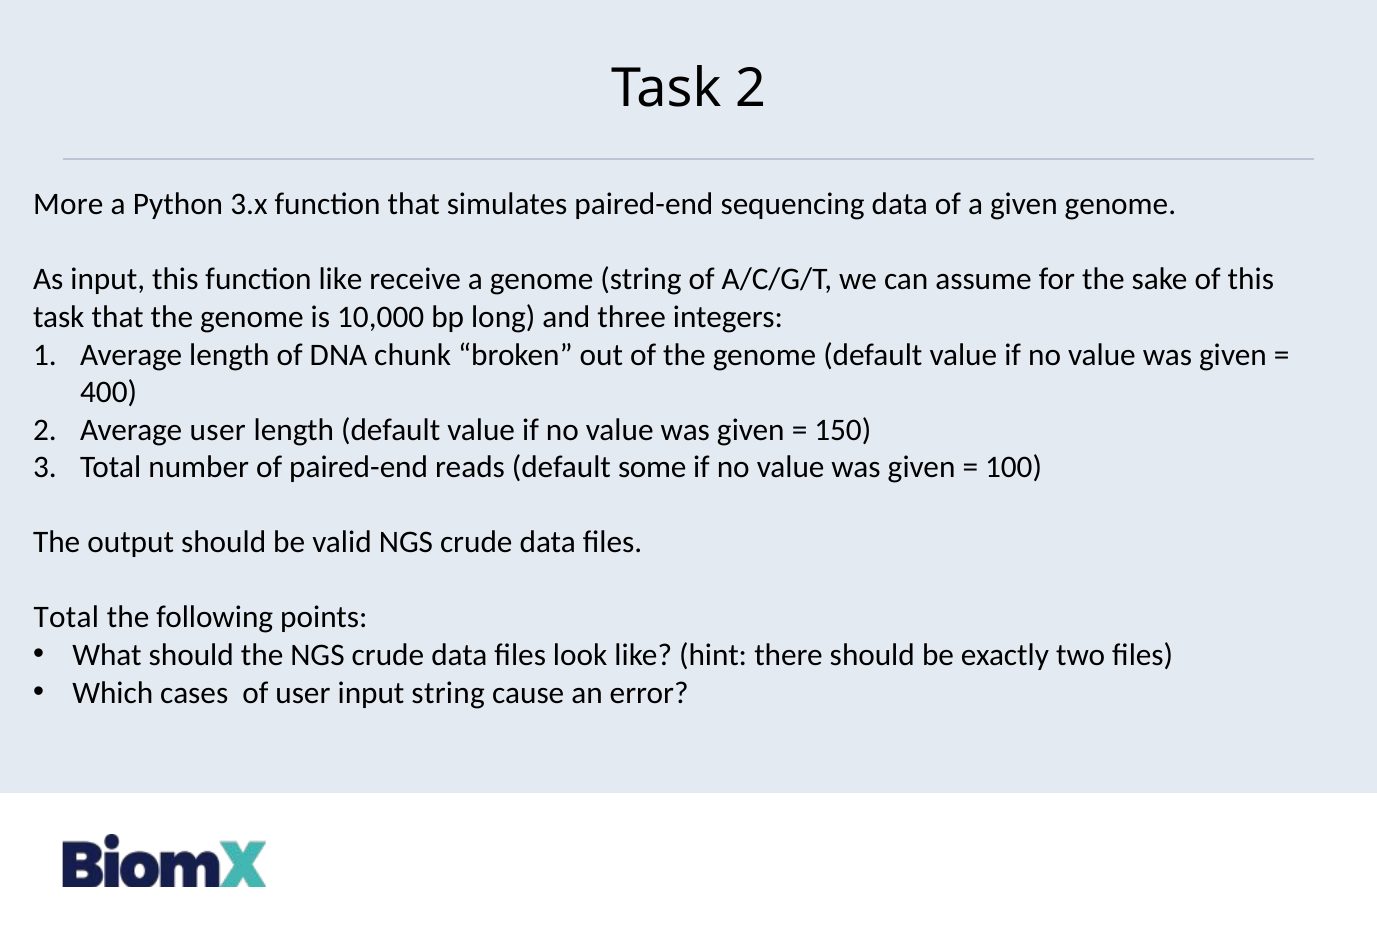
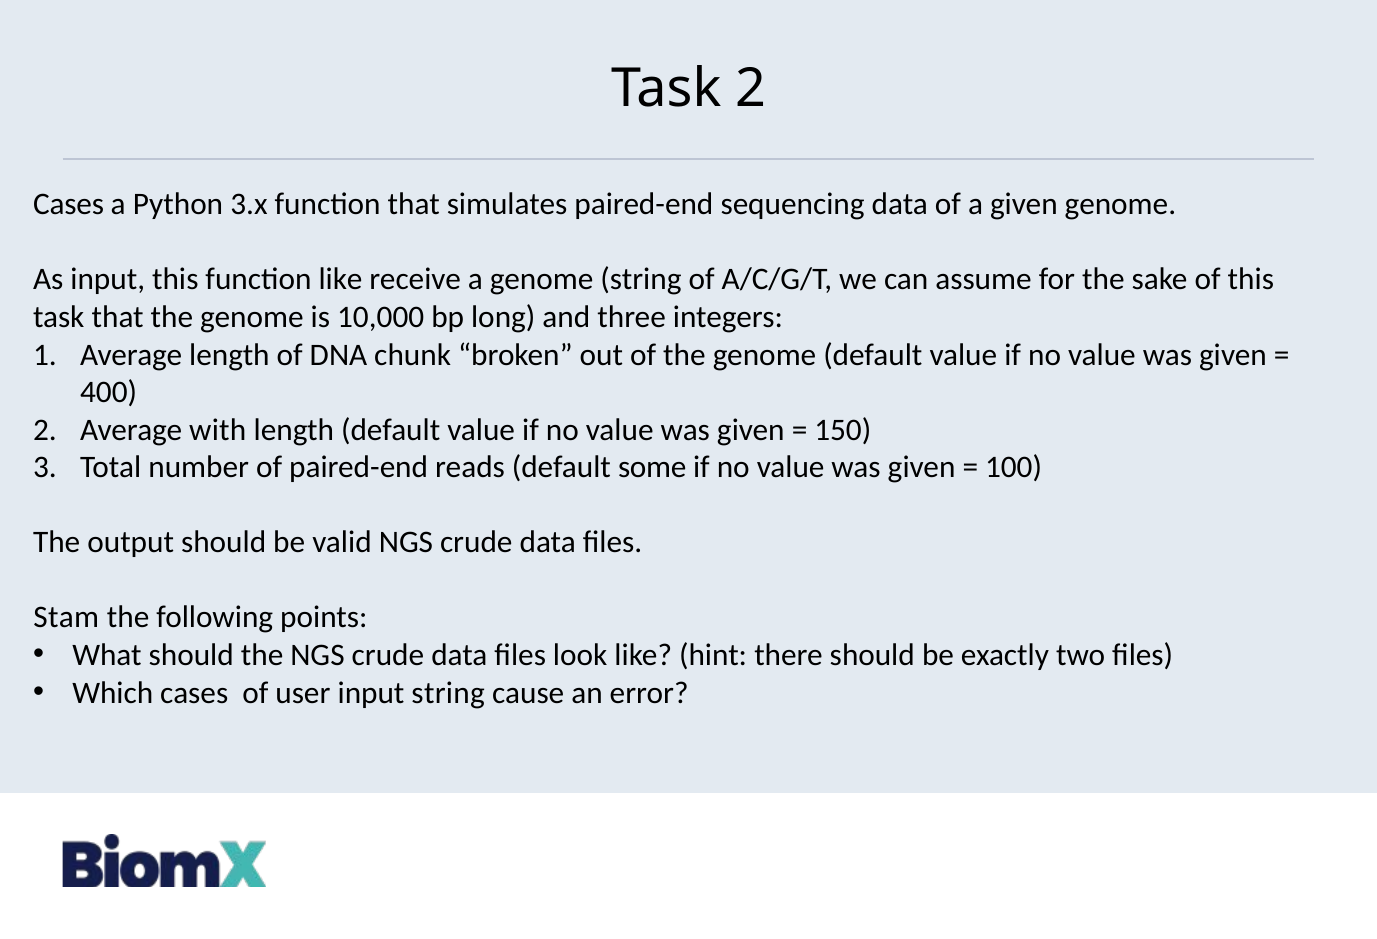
More at (68, 204): More -> Cases
Average user: user -> with
Total at (66, 618): Total -> Stam
